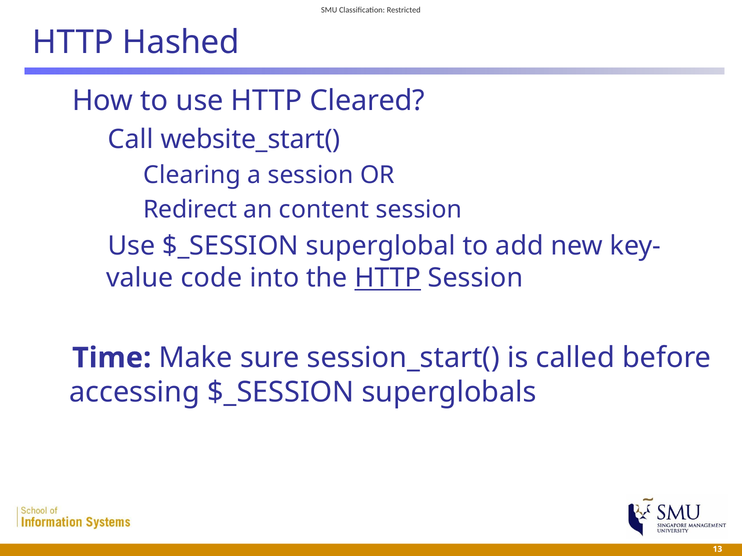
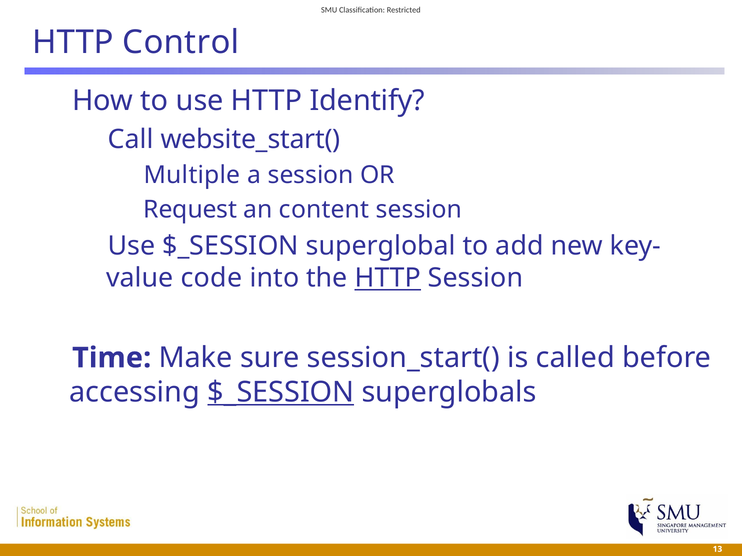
Hashed: Hashed -> Control
Cleared: Cleared -> Identify
Clearing: Clearing -> Multiple
Redirect: Redirect -> Request
$_SESSION at (281, 393) underline: none -> present
